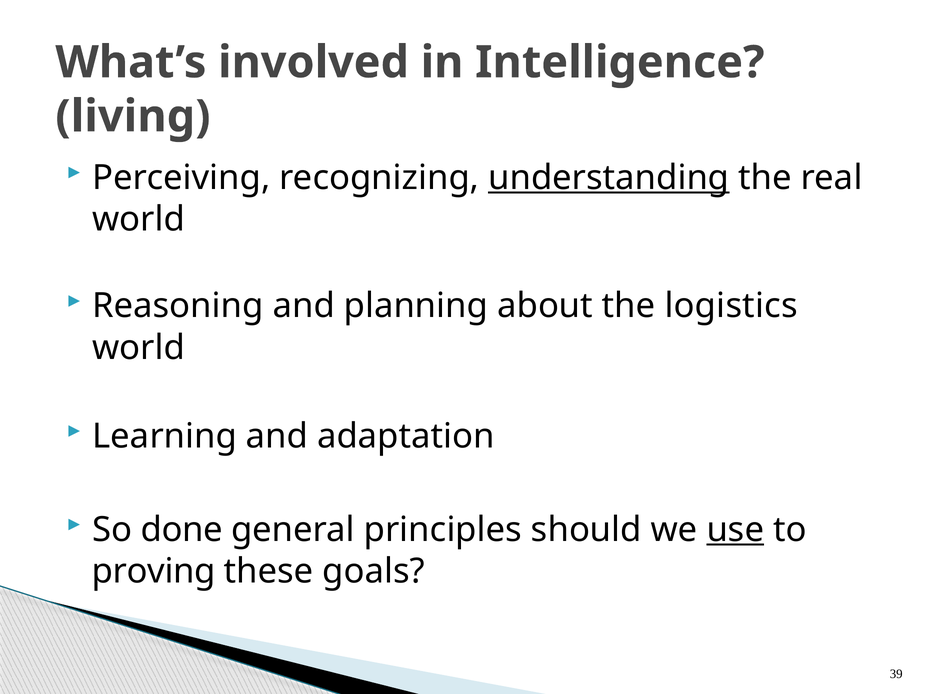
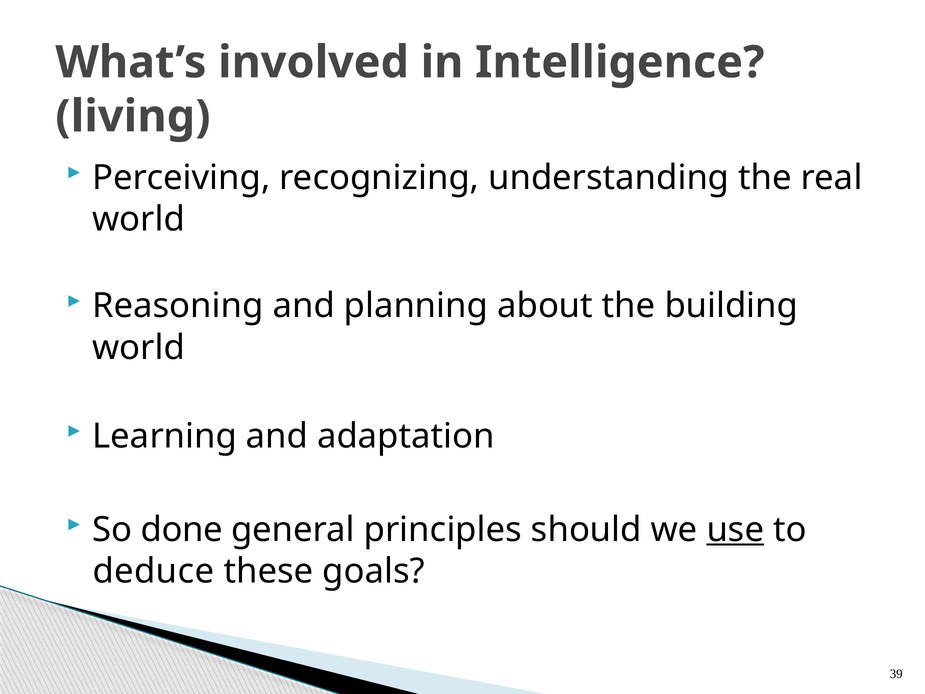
understanding underline: present -> none
logistics: logistics -> building
proving: proving -> deduce
